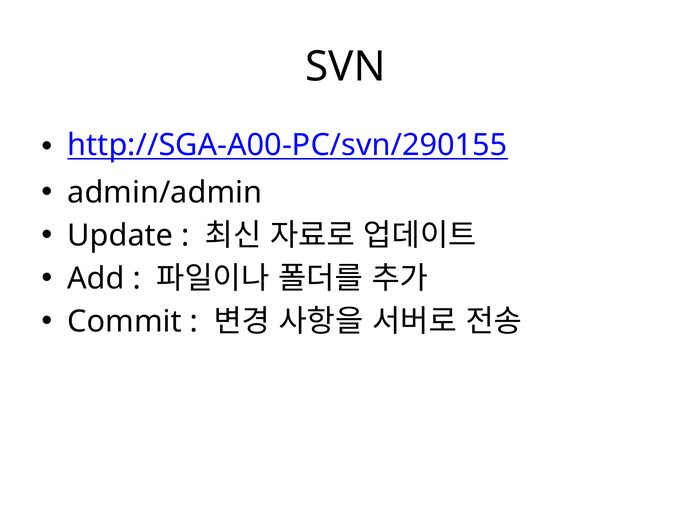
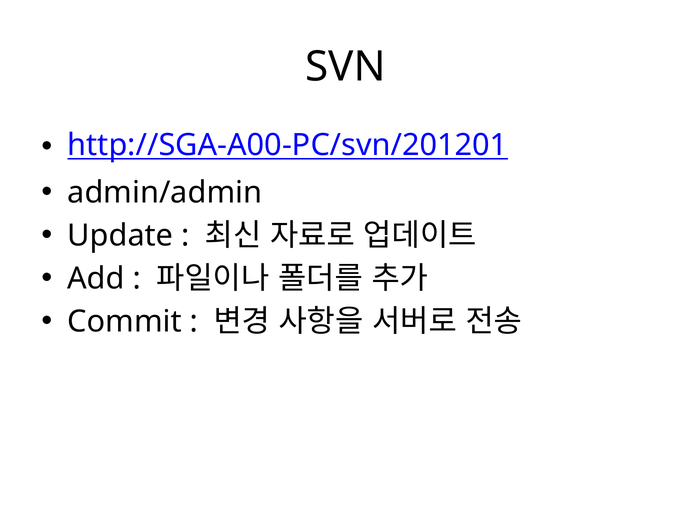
http://SGA-A00-PC/svn/290155: http://SGA-A00-PC/svn/290155 -> http://SGA-A00-PC/svn/201201
